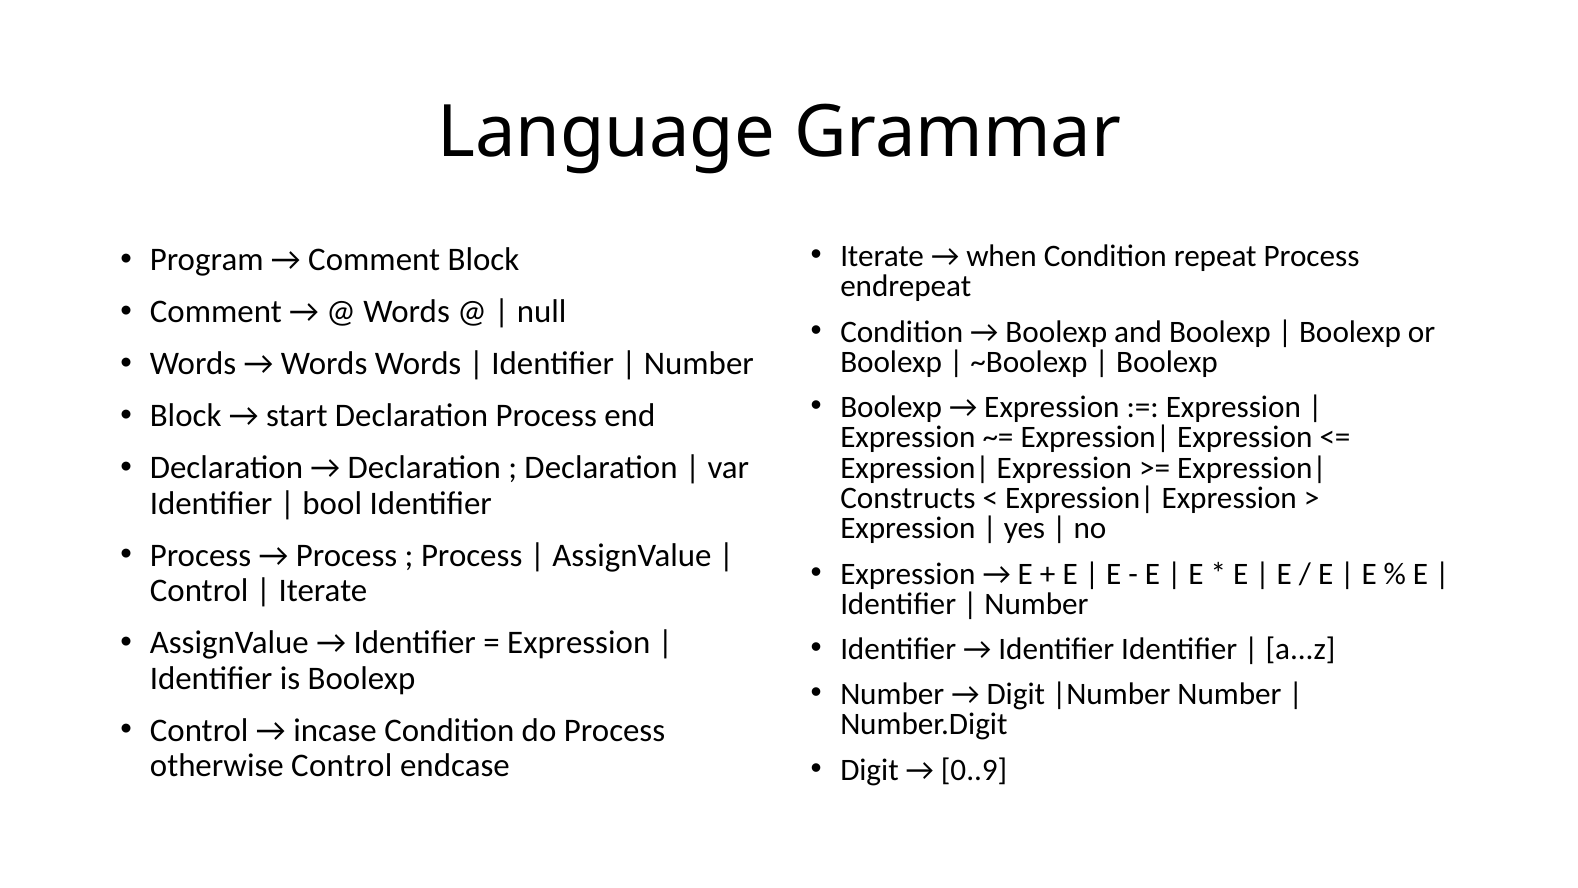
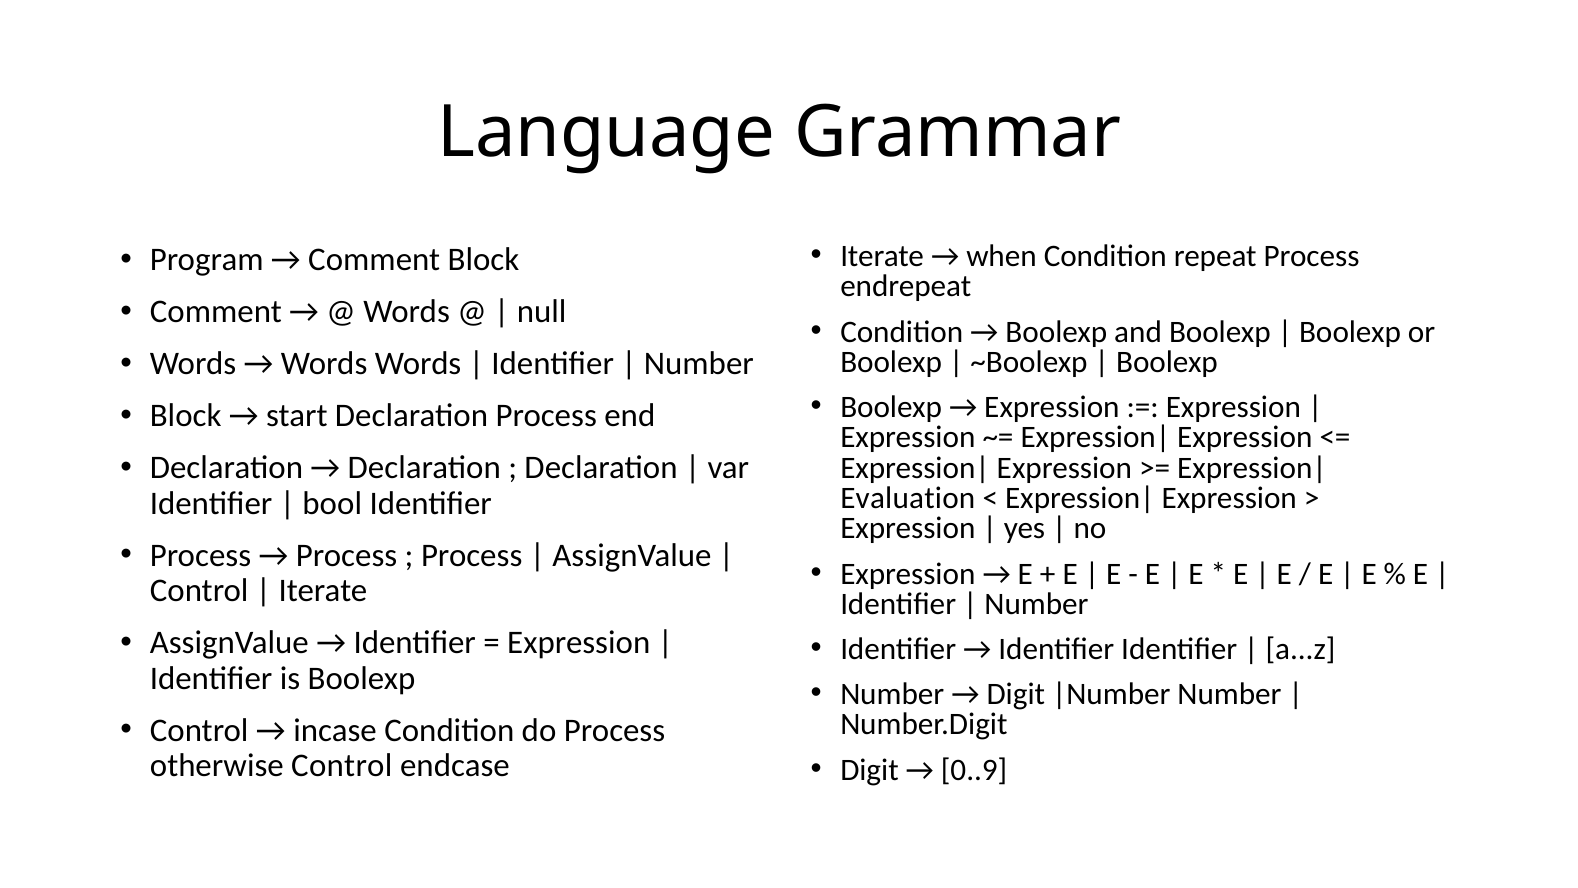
Constructs: Constructs -> Evaluation
